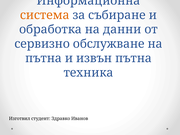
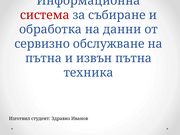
система colour: orange -> red
